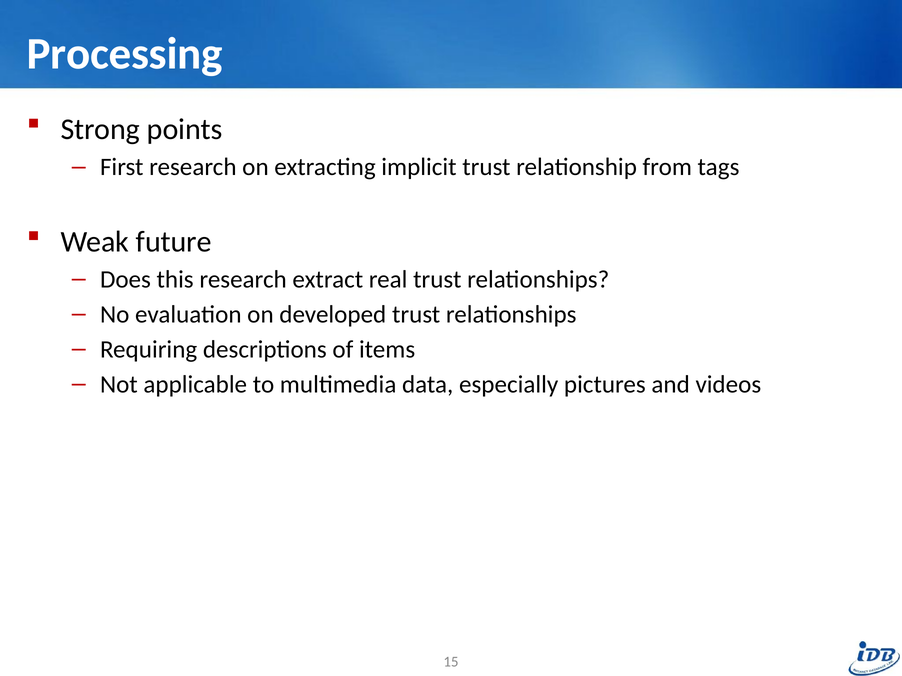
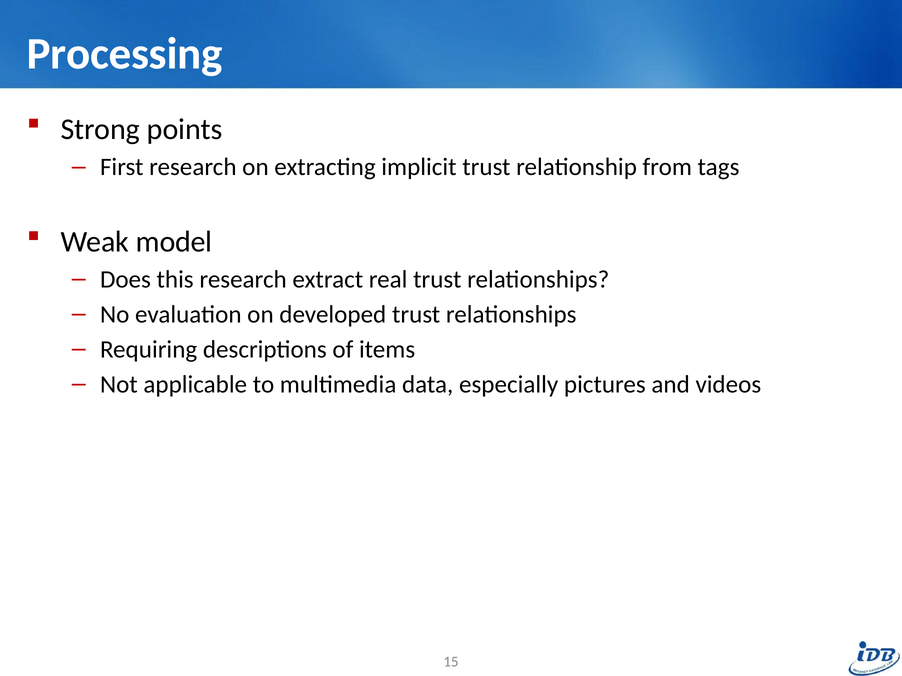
future: future -> model
